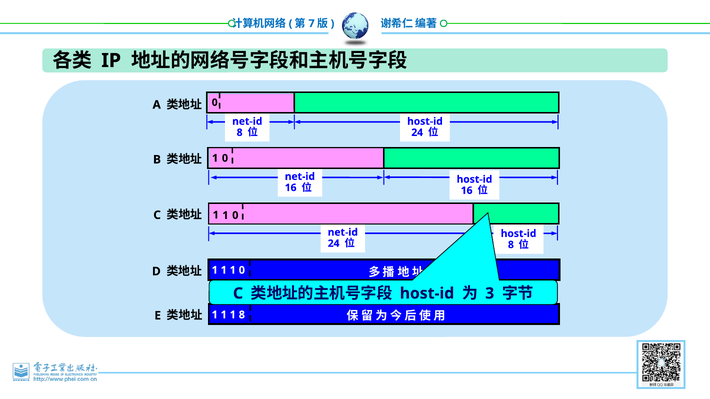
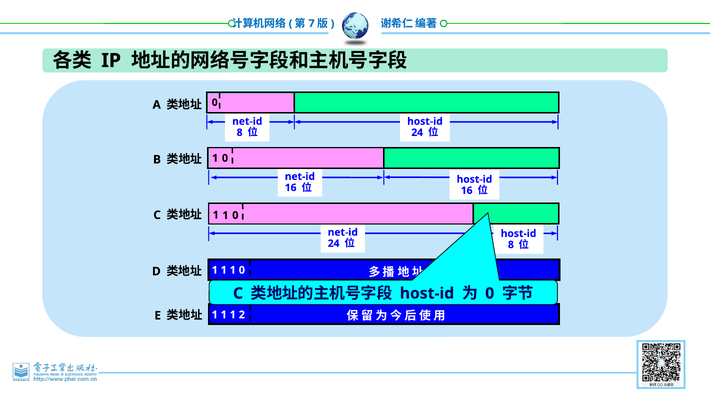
3 at (490, 294): 3 -> 0
1 8: 8 -> 2
